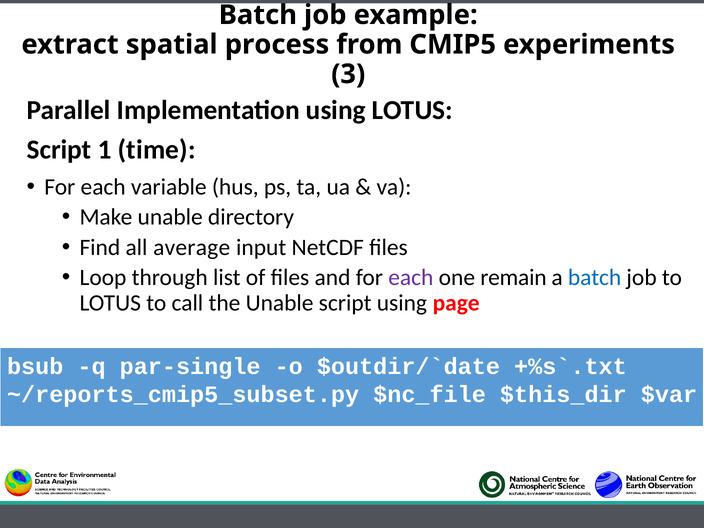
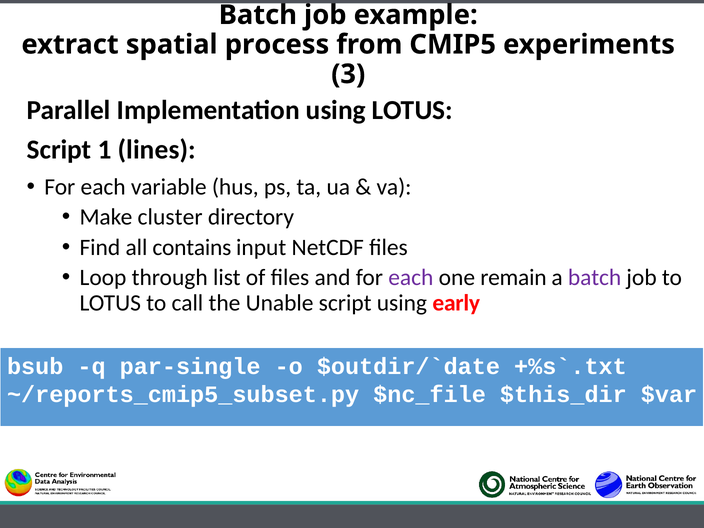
time: time -> lines
Make unable: unable -> cluster
average: average -> contains
batch at (595, 278) colour: blue -> purple
page: page -> early
